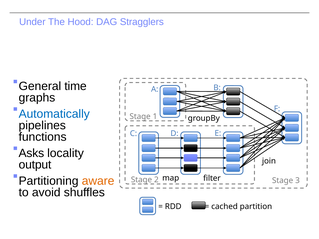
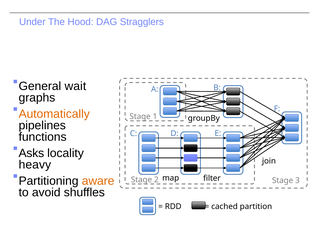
time: time -> wait
Automatically colour: blue -> orange
output: output -> heavy
